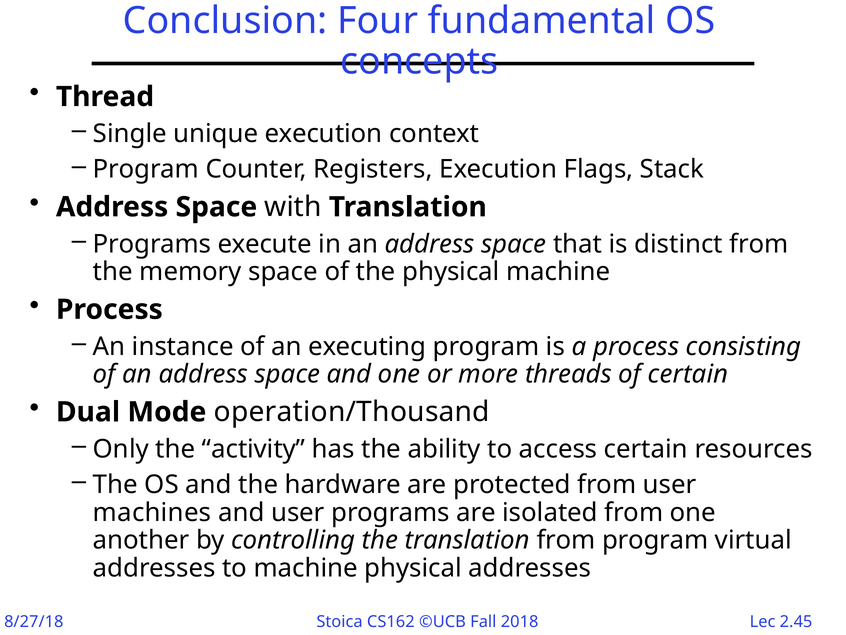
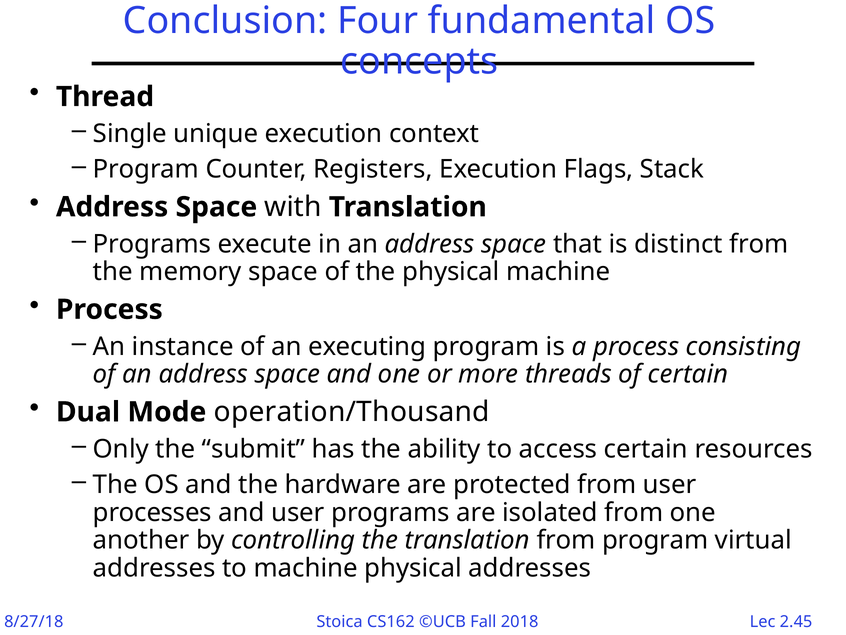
activity: activity -> submit
machines: machines -> processes
